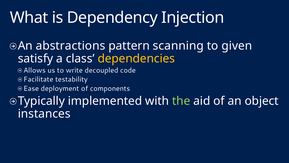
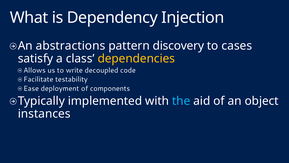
scanning: scanning -> discovery
given: given -> cases
the colour: light green -> light blue
